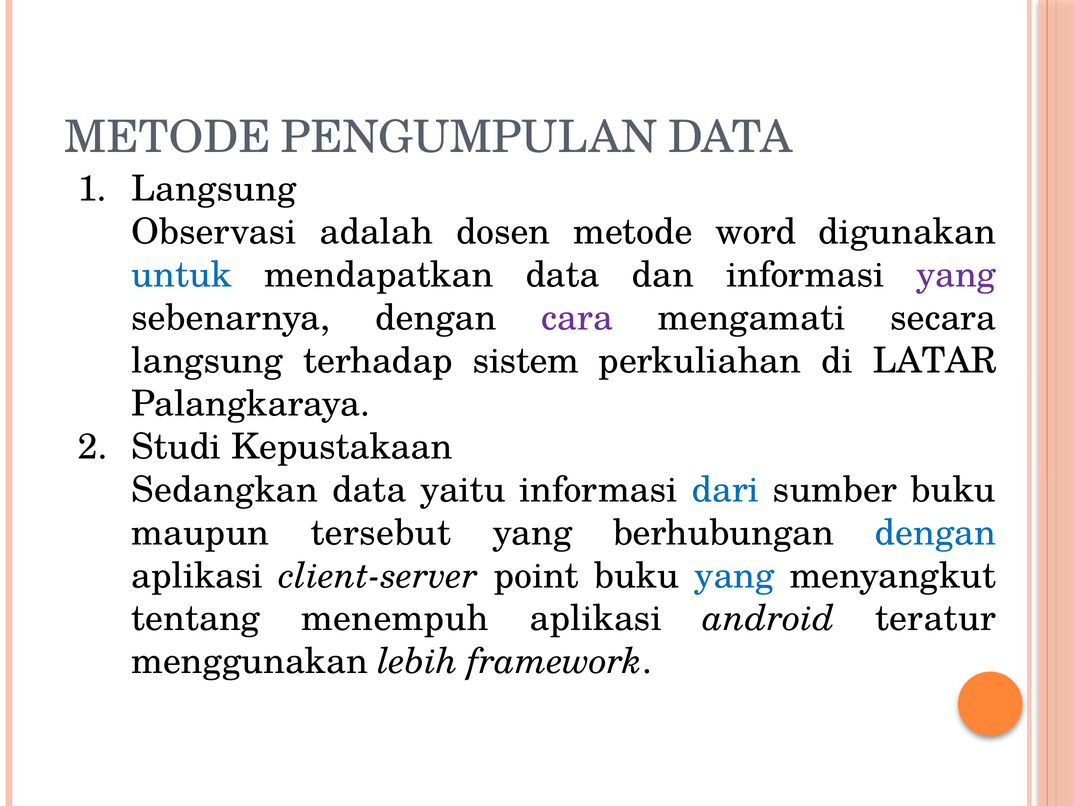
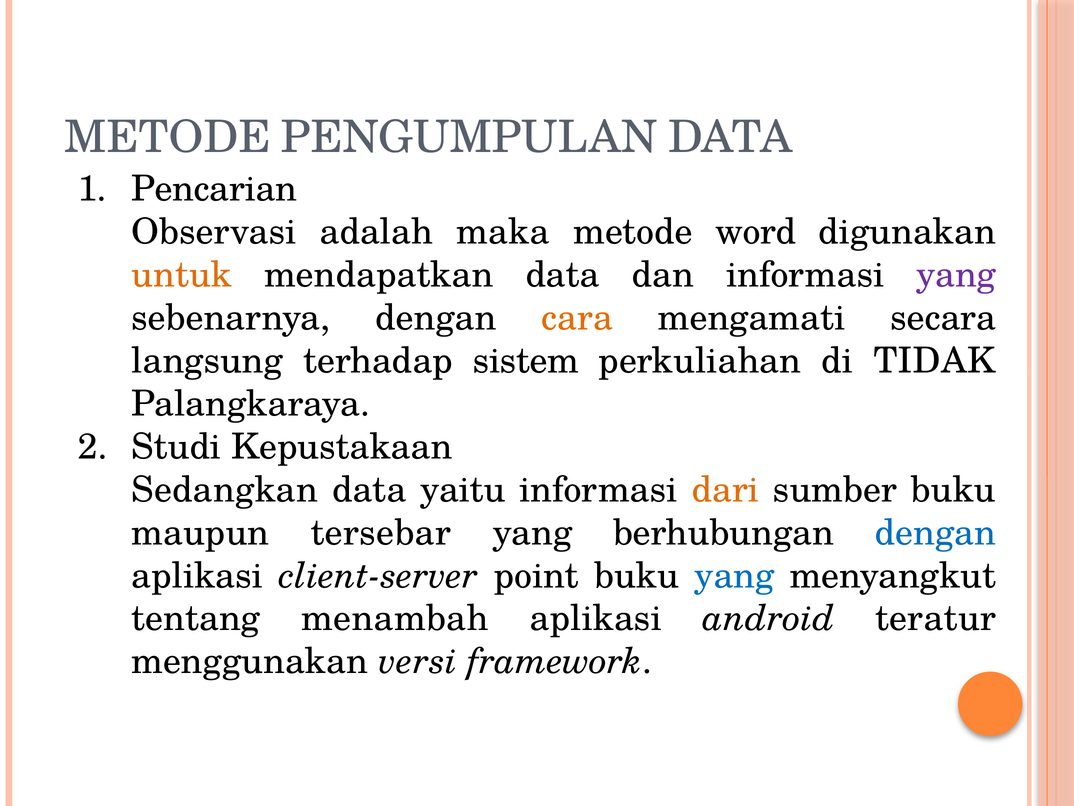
Langsung at (214, 189): Langsung -> Pencarian
dosen: dosen -> maka
untuk colour: blue -> orange
cara colour: purple -> orange
LATAR: LATAR -> TIDAK
dari colour: blue -> orange
tersebut: tersebut -> tersebar
menempuh: menempuh -> menambah
lebih: lebih -> versi
